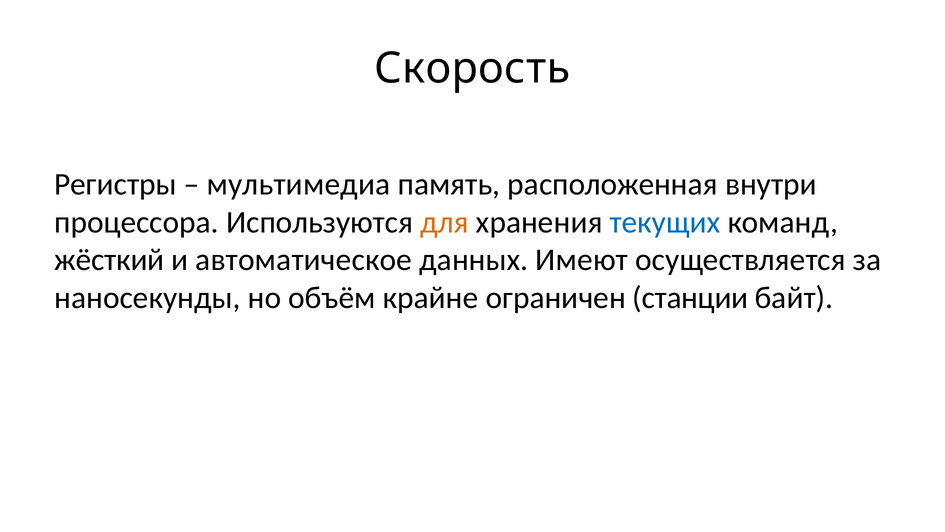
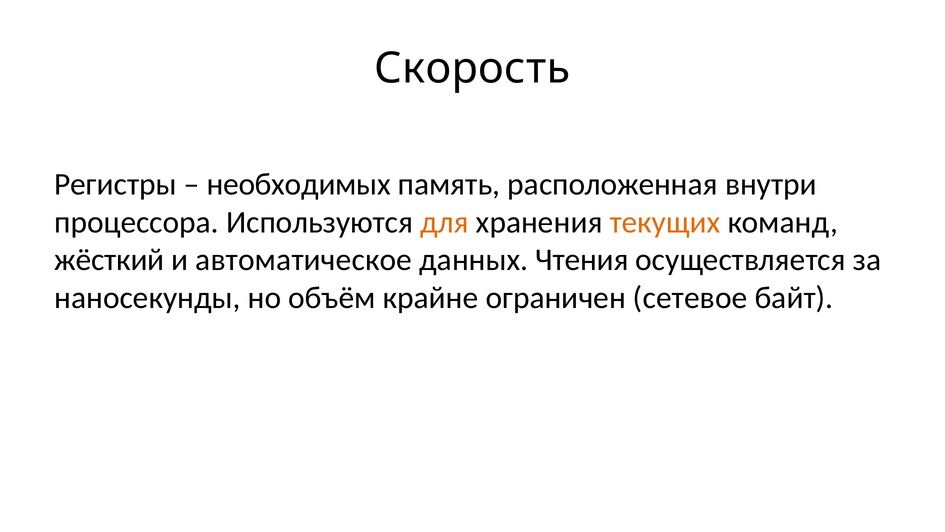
мультимедиа: мультимедиа -> необходимых
текущих colour: blue -> orange
Имеют: Имеют -> Чтения
станции: станции -> сетевое
